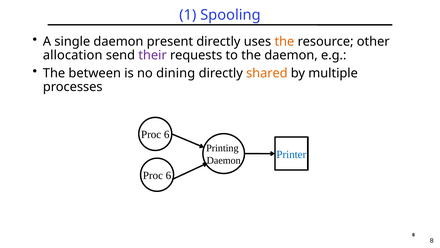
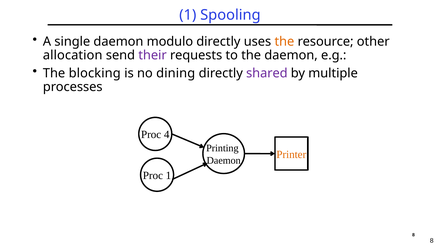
present: present -> modulo
between: between -> blocking
shared colour: orange -> purple
6 at (167, 134): 6 -> 4
Printer colour: blue -> orange
6 at (168, 175): 6 -> 1
